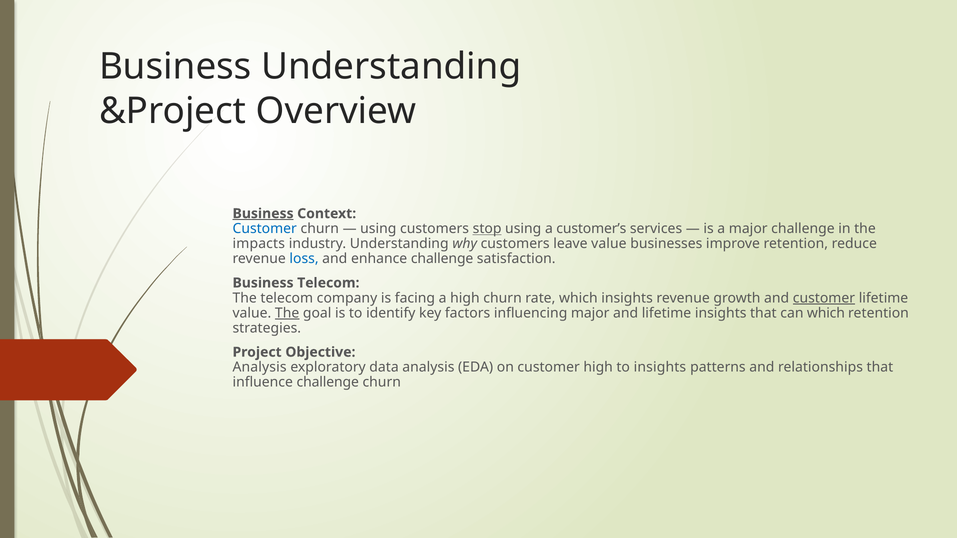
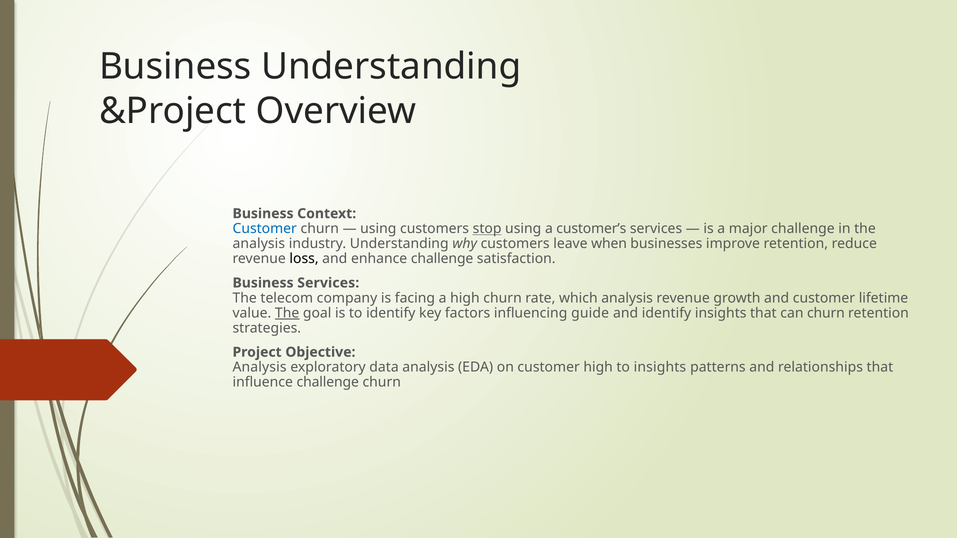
Business at (263, 214) underline: present -> none
impacts at (259, 244): impacts -> analysis
leave value: value -> when
loss colour: blue -> black
Business Telecom: Telecom -> Services
which insights: insights -> analysis
customer at (824, 298) underline: present -> none
influencing major: major -> guide
and lifetime: lifetime -> identify
can which: which -> churn
